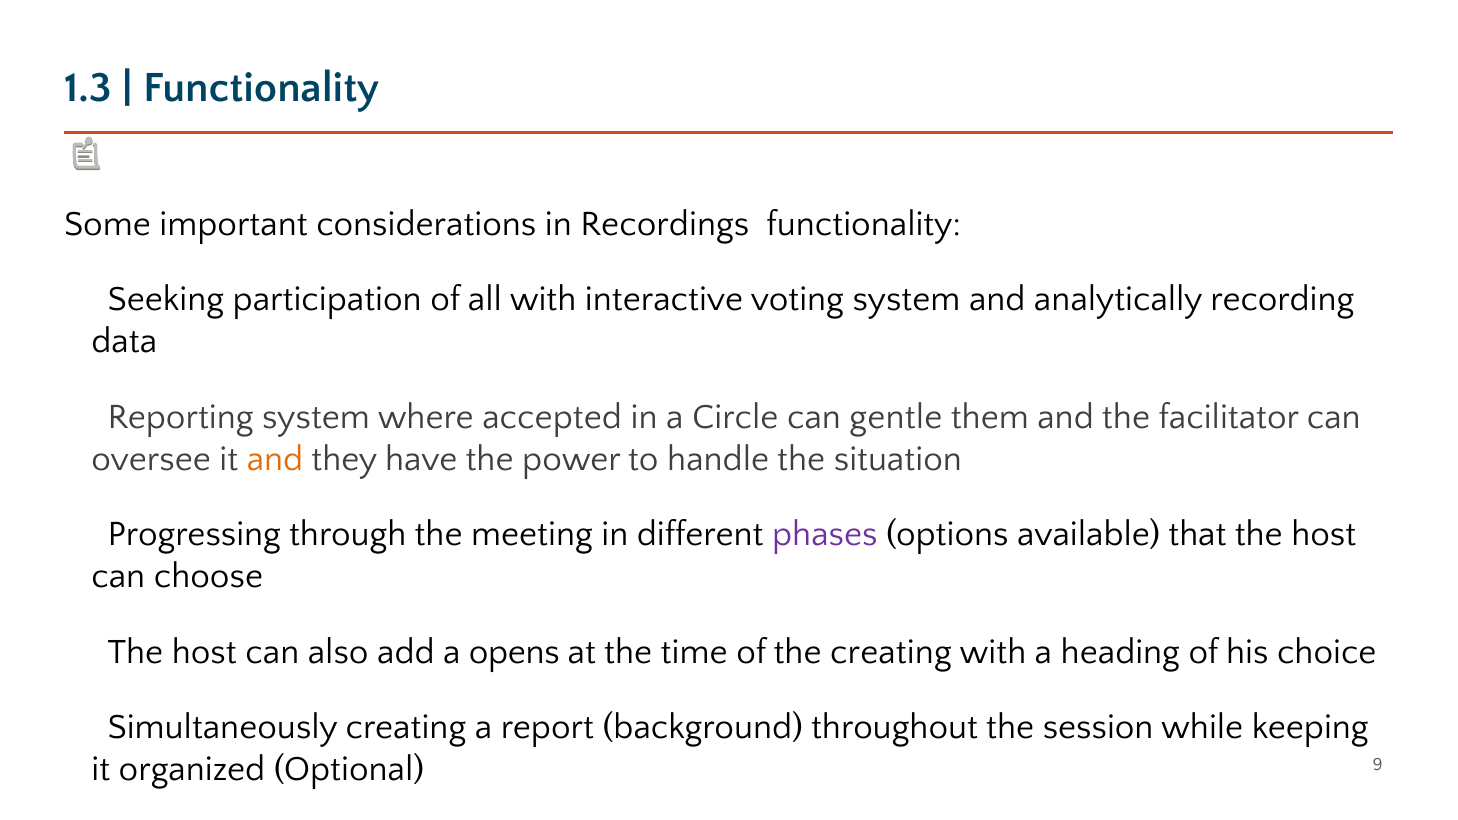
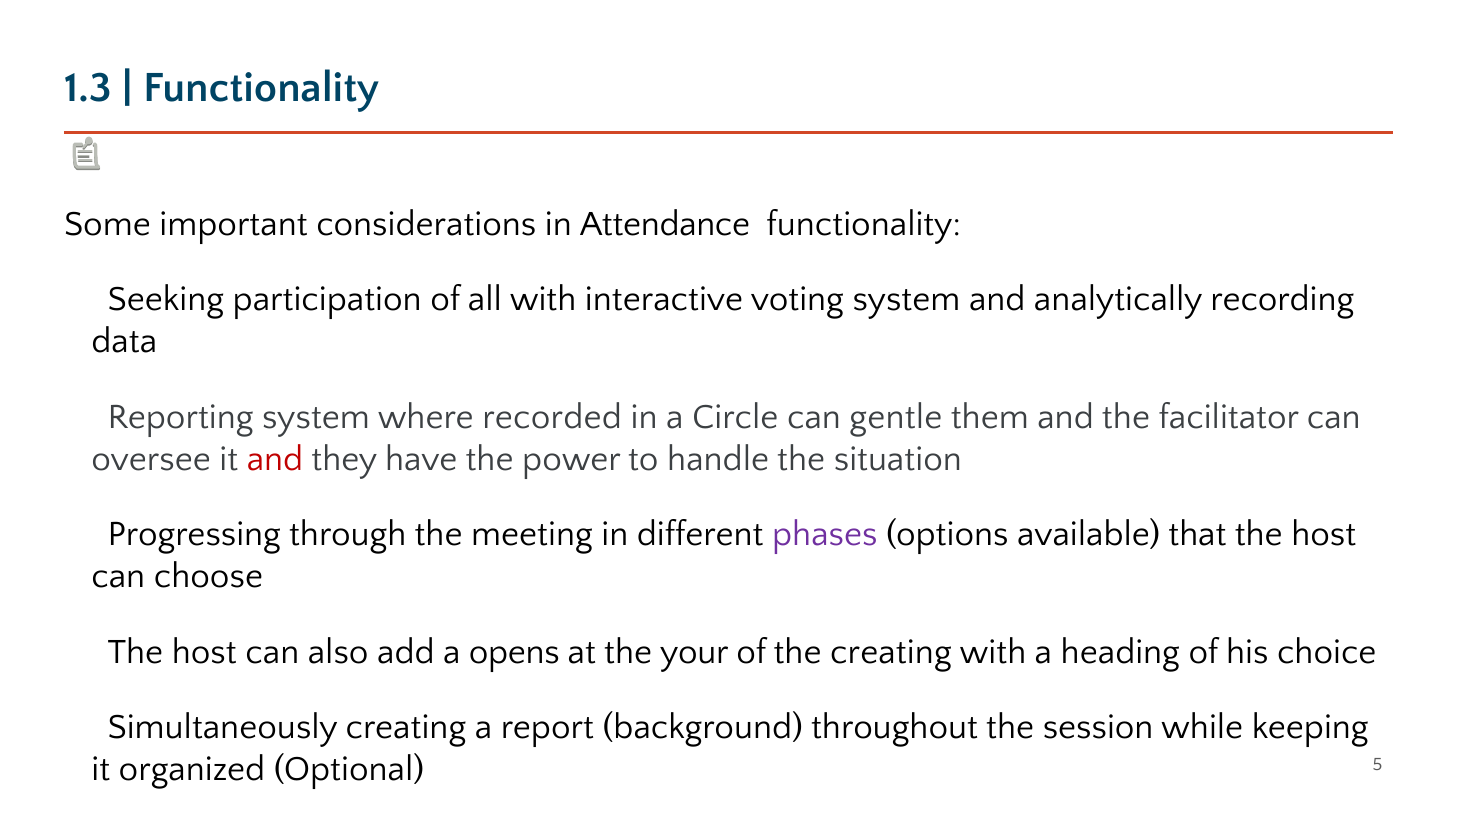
Recordings: Recordings -> Attendance
accepted: accepted -> recorded
and at (275, 459) colour: orange -> red
time: time -> your
9: 9 -> 5
